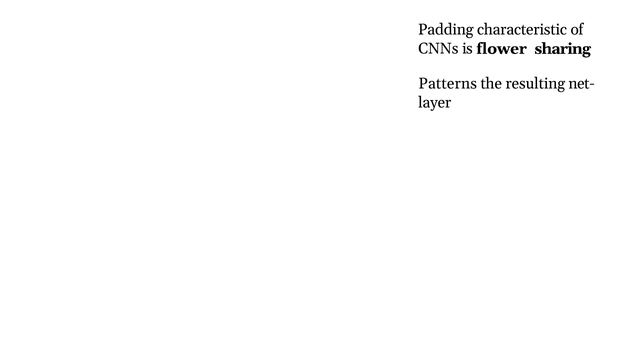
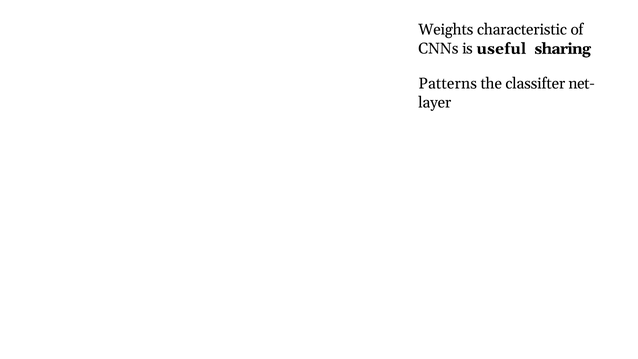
Padding: Padding -> Weights
flower: flower -> useful
resulting: resulting -> classifter
